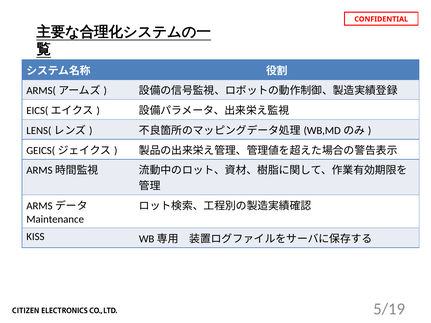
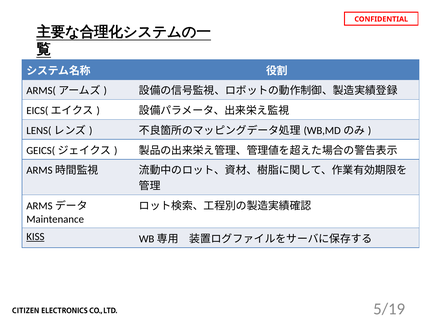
KISS underline: none -> present
